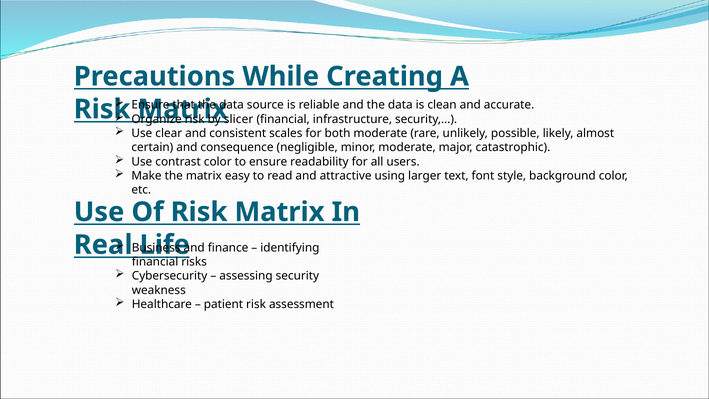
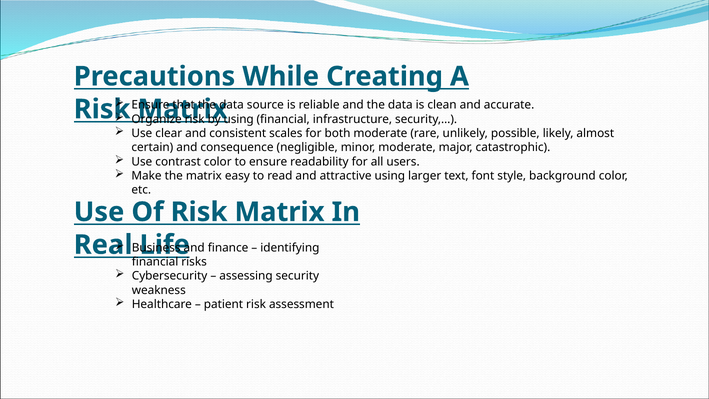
slicer at (239, 119): slicer -> using
